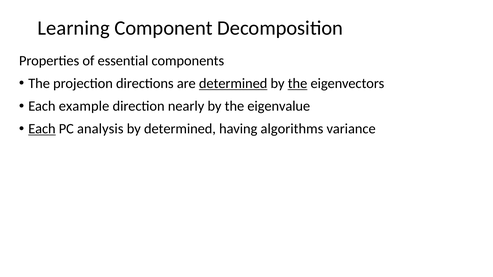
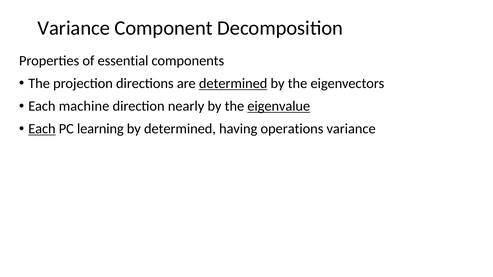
Learning at (74, 28): Learning -> Variance
the at (298, 84) underline: present -> none
example: example -> machine
eigenvalue underline: none -> present
analysis: analysis -> learning
algorithms: algorithms -> operations
